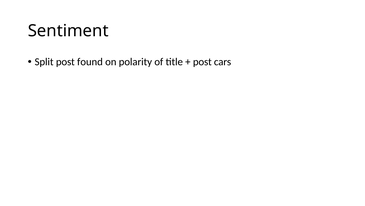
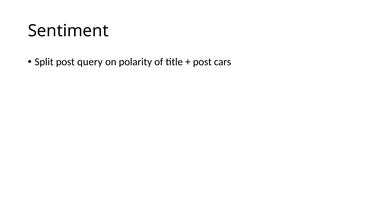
found: found -> query
